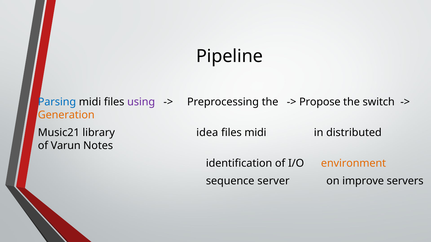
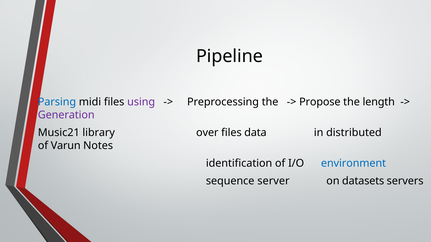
switch: switch -> length
Generation colour: orange -> purple
idea: idea -> over
files midi: midi -> data
environment colour: orange -> blue
improve: improve -> datasets
